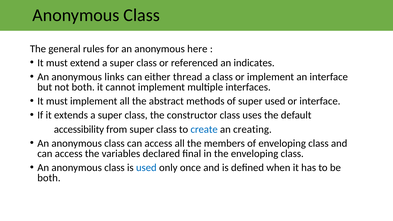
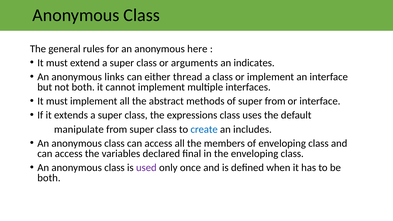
referenced: referenced -> arguments
super used: used -> from
constructor: constructor -> expressions
accessibility: accessibility -> manipulate
creating: creating -> includes
used at (146, 168) colour: blue -> purple
